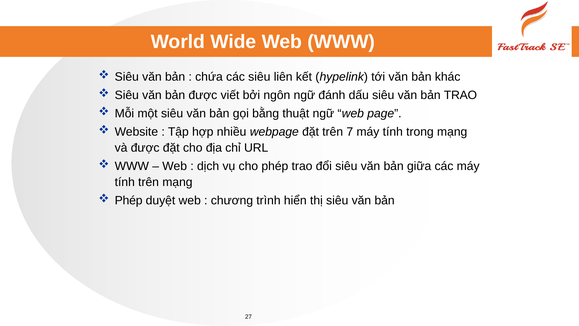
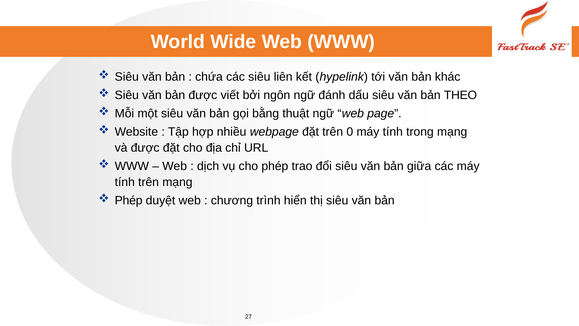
bản TRAO: TRAO -> THEO
7: 7 -> 0
